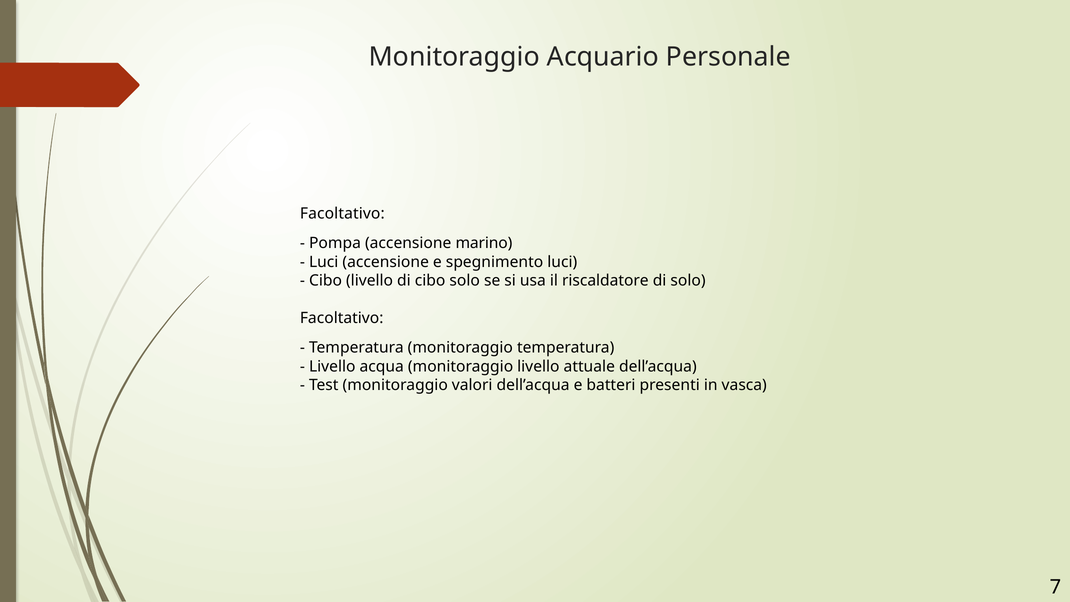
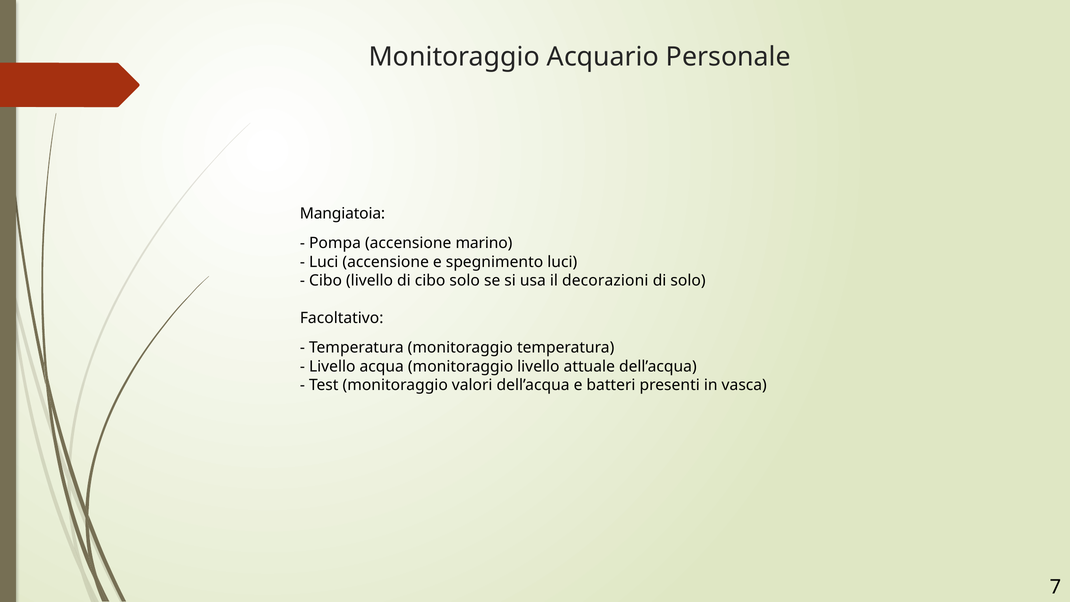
Facoltativo at (342, 214): Facoltativo -> Mangiatoia
riscaldatore: riscaldatore -> decorazioni
